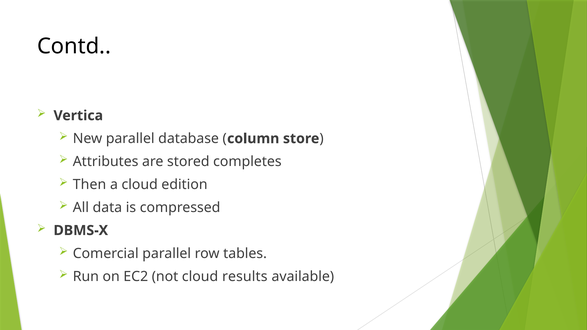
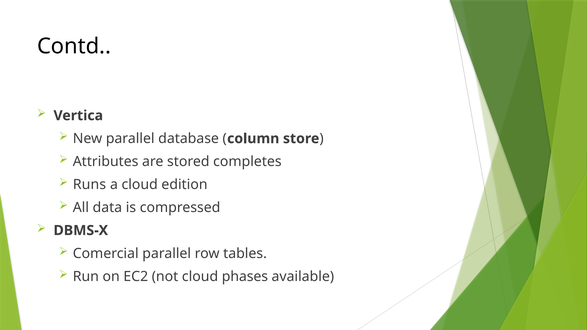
Then: Then -> Runs
results: results -> phases
